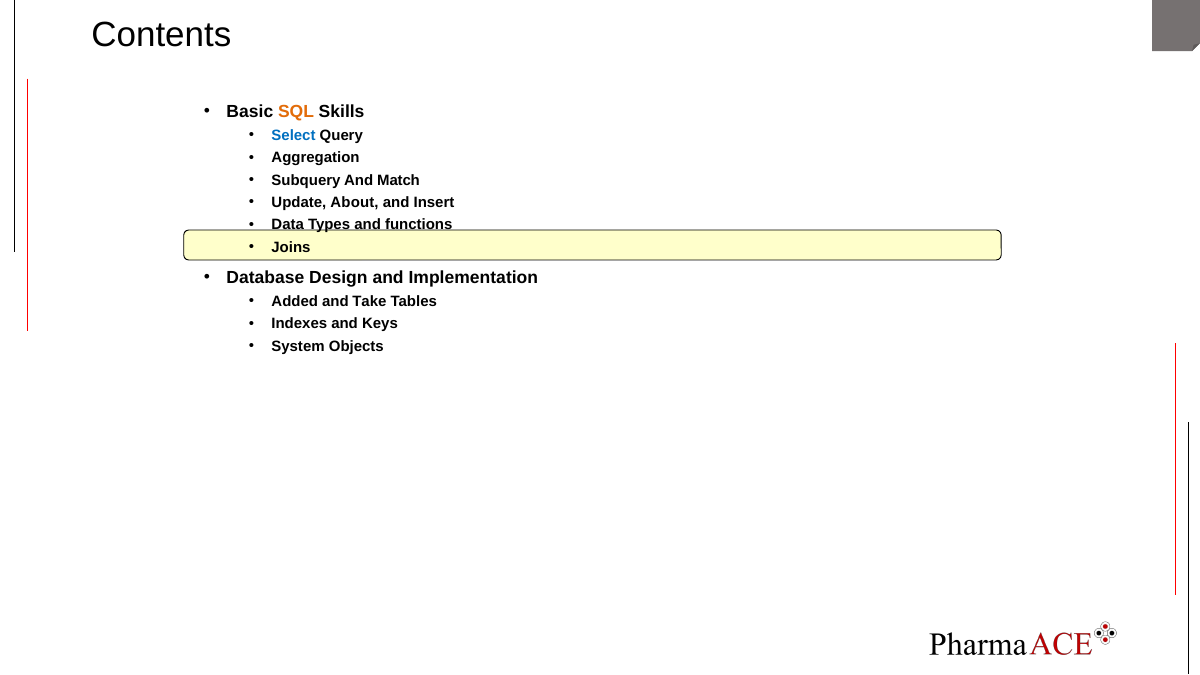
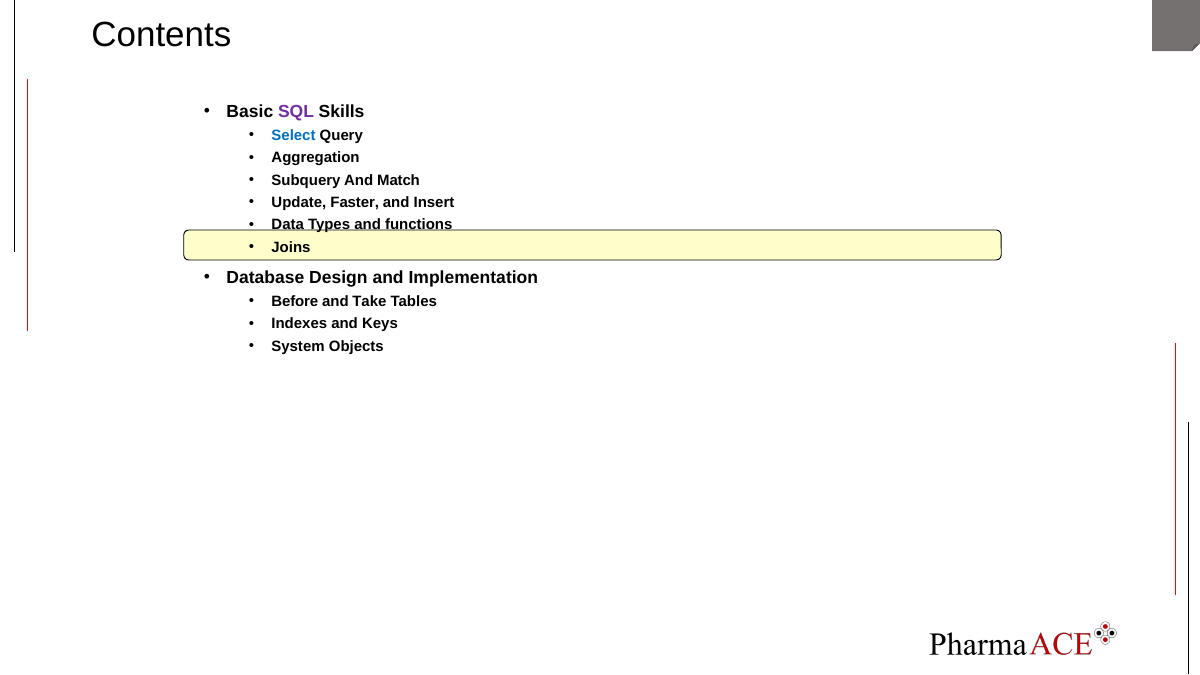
SQL colour: orange -> purple
About: About -> Faster
Added: Added -> Before
